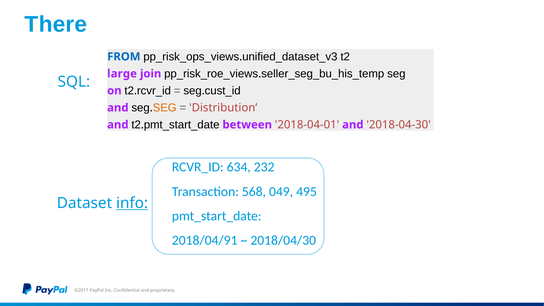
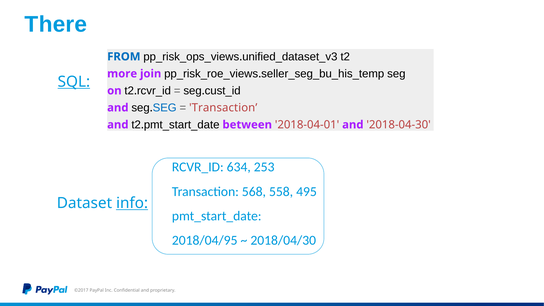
large: large -> more
SQL underline: none -> present
SEG at (165, 108) colour: orange -> blue
Distribution at (223, 108): Distribution -> Transaction
232: 232 -> 253
049: 049 -> 558
2018/04/91: 2018/04/91 -> 2018/04/95
